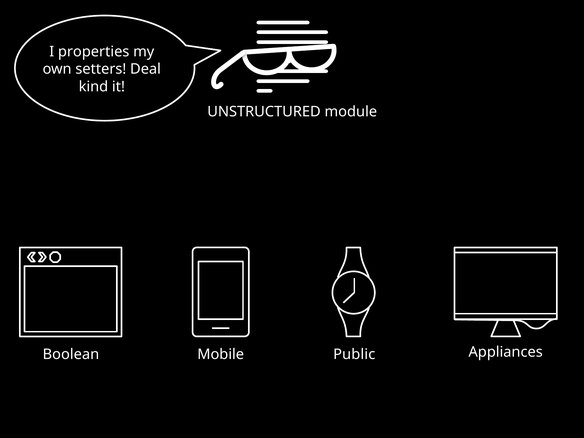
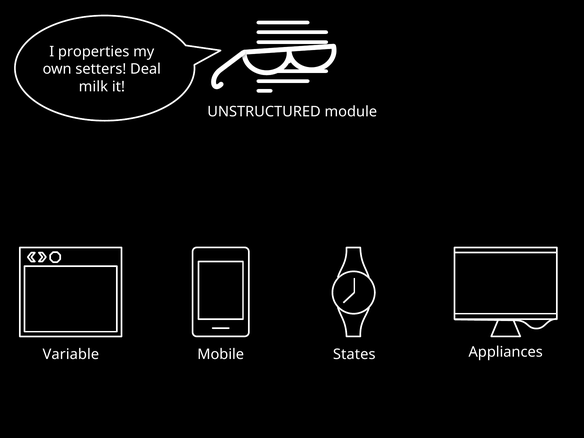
kind: kind -> milk
Boolean: Boolean -> Variable
Public: Public -> States
